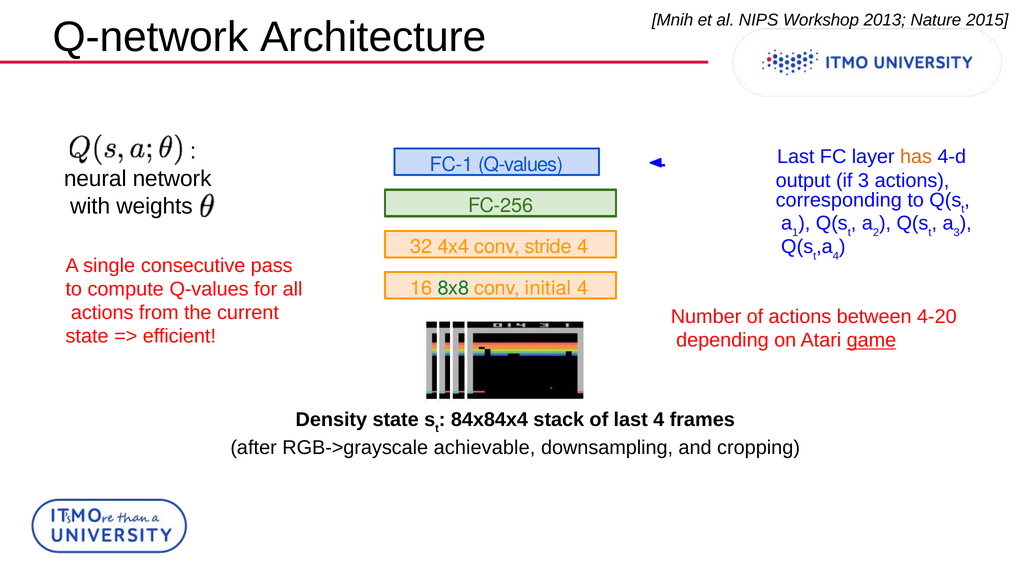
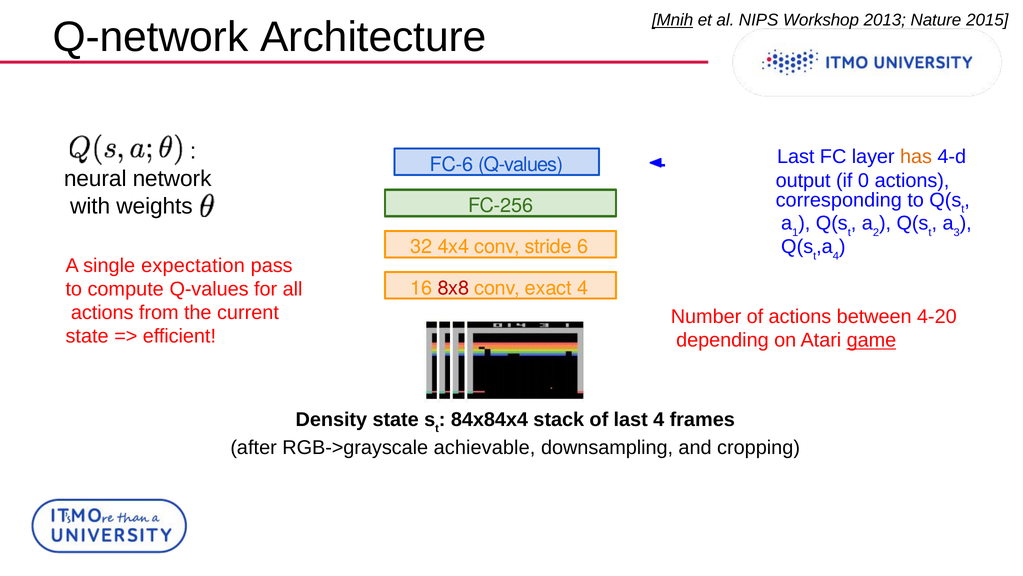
Mnih underline: none -> present
FC-1: FC-1 -> FC-6
if 3: 3 -> 0
stride 4: 4 -> 6
consecutive: consecutive -> expectation
8x8 colour: green -> red
initial: initial -> exact
